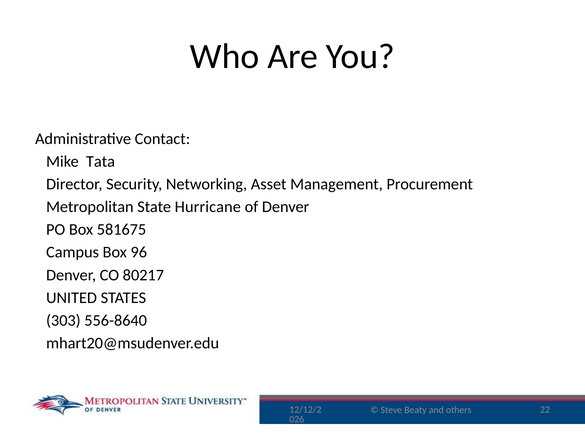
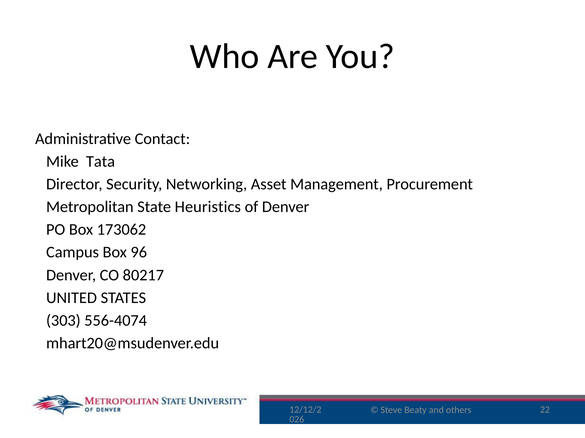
Hurricane: Hurricane -> Heuristics
581675: 581675 -> 173062
556-8640: 556-8640 -> 556-4074
